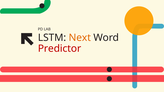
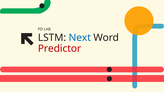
Next colour: orange -> blue
